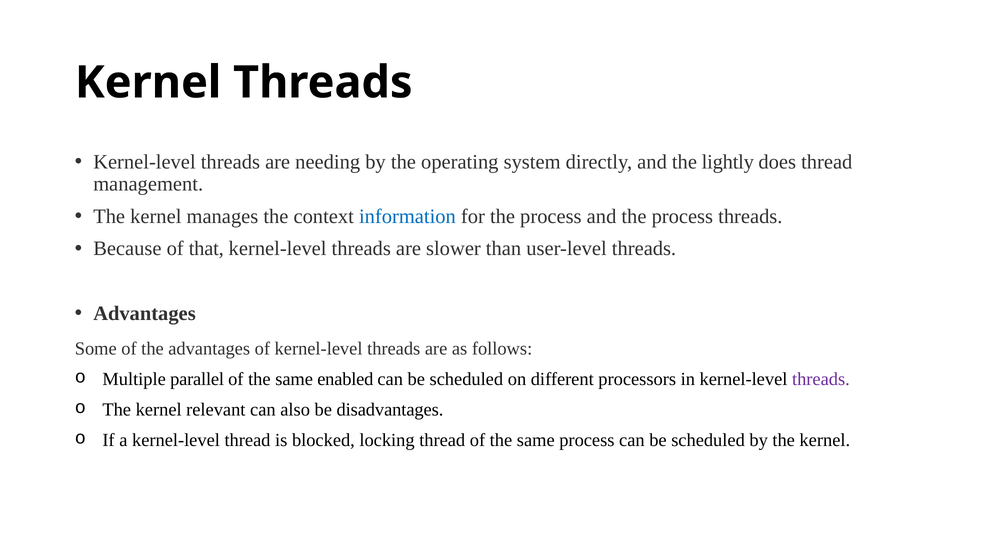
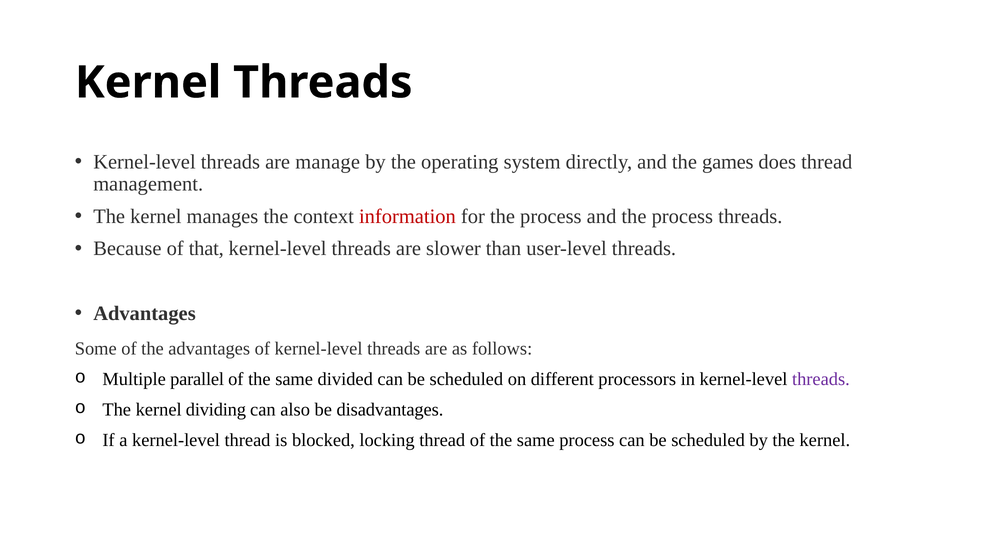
needing: needing -> manage
lightly: lightly -> games
information colour: blue -> red
enabled: enabled -> divided
relevant: relevant -> dividing
